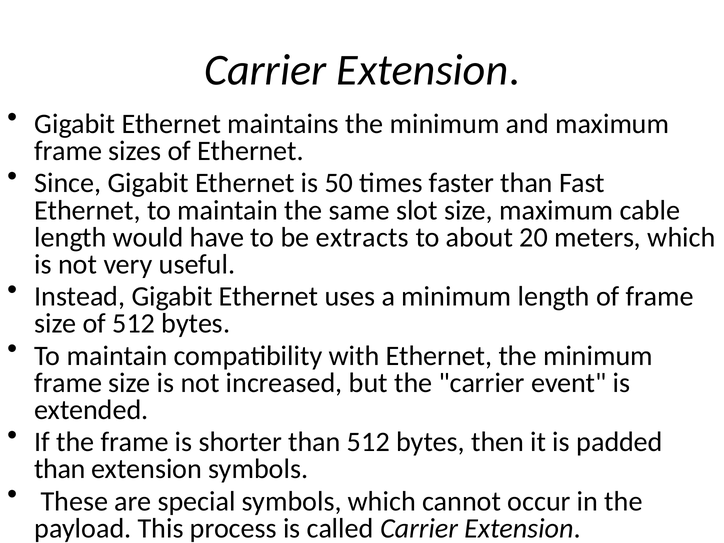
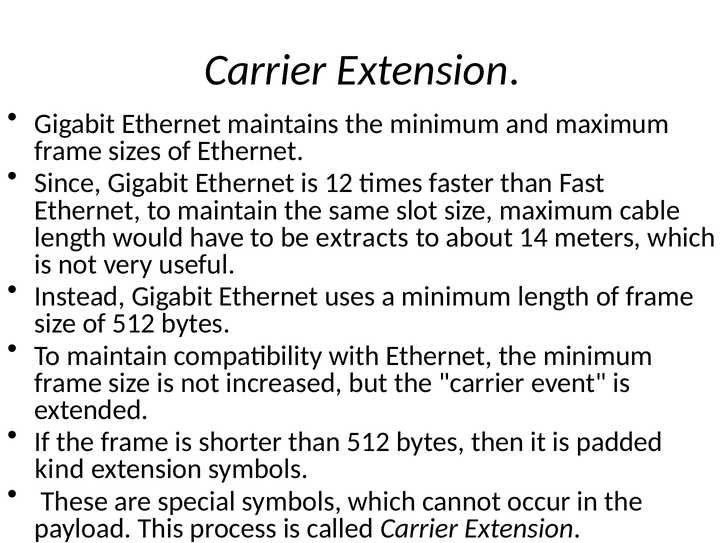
50: 50 -> 12
20: 20 -> 14
than at (60, 469): than -> kind
